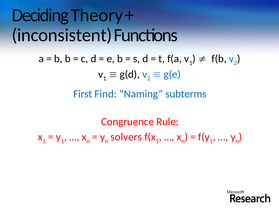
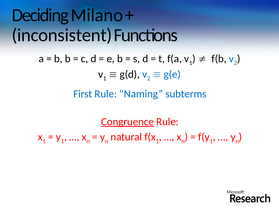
Theory: Theory -> Milano
First Find: Find -> Rule
Congruence underline: none -> present
solvers: solvers -> natural
